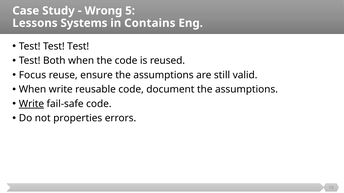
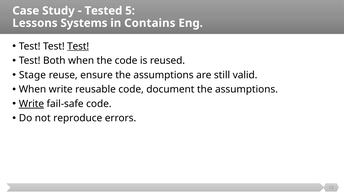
Wrong: Wrong -> Tested
Test at (78, 46) underline: none -> present
Focus: Focus -> Stage
properties: properties -> reproduce
